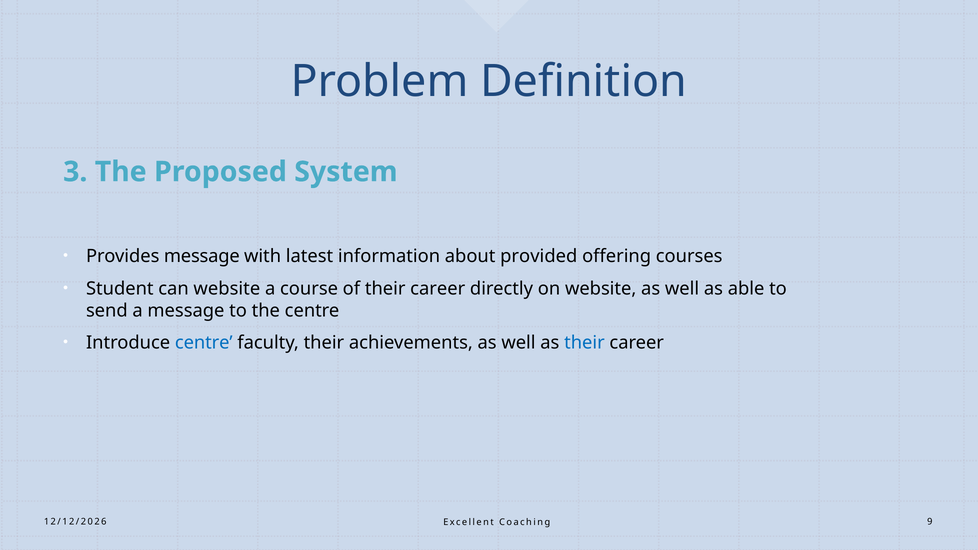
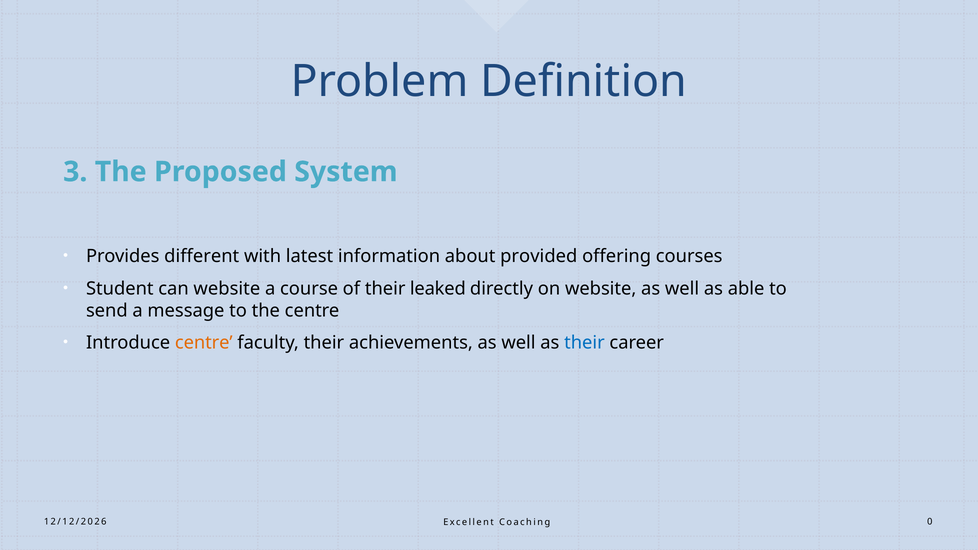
Provides message: message -> different
of their career: career -> leaked
centre at (204, 343) colour: blue -> orange
9: 9 -> 0
